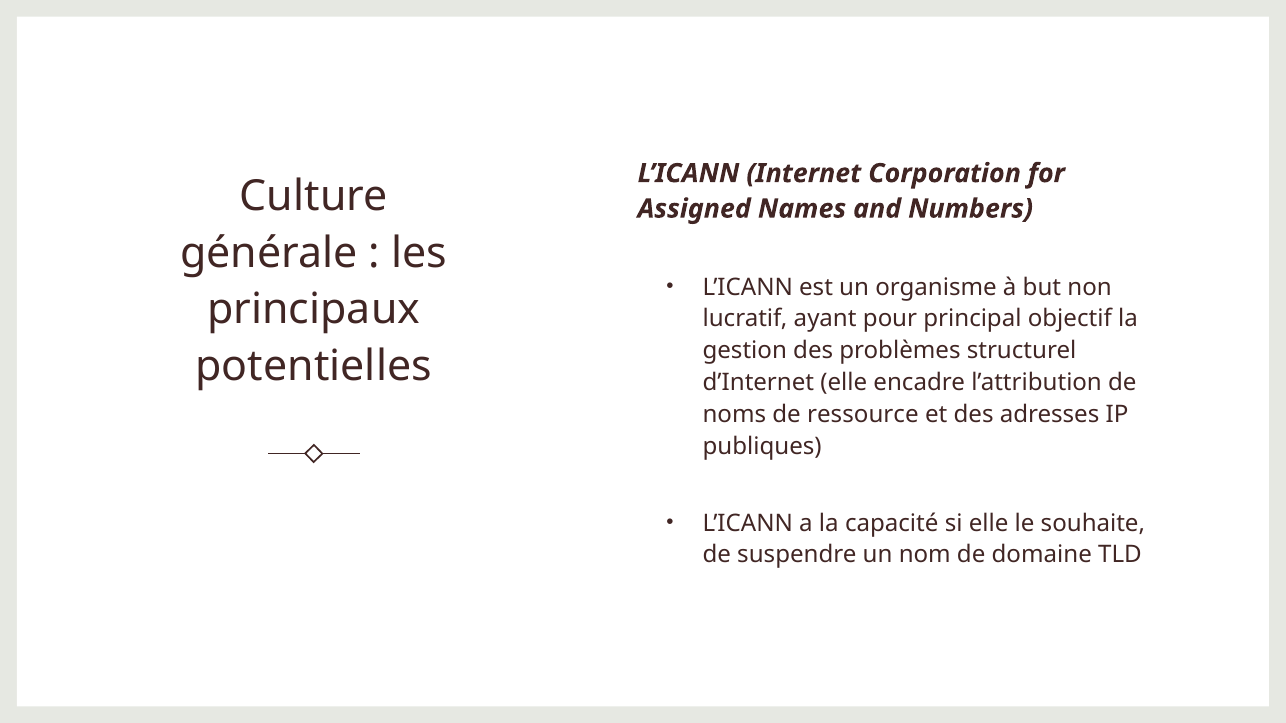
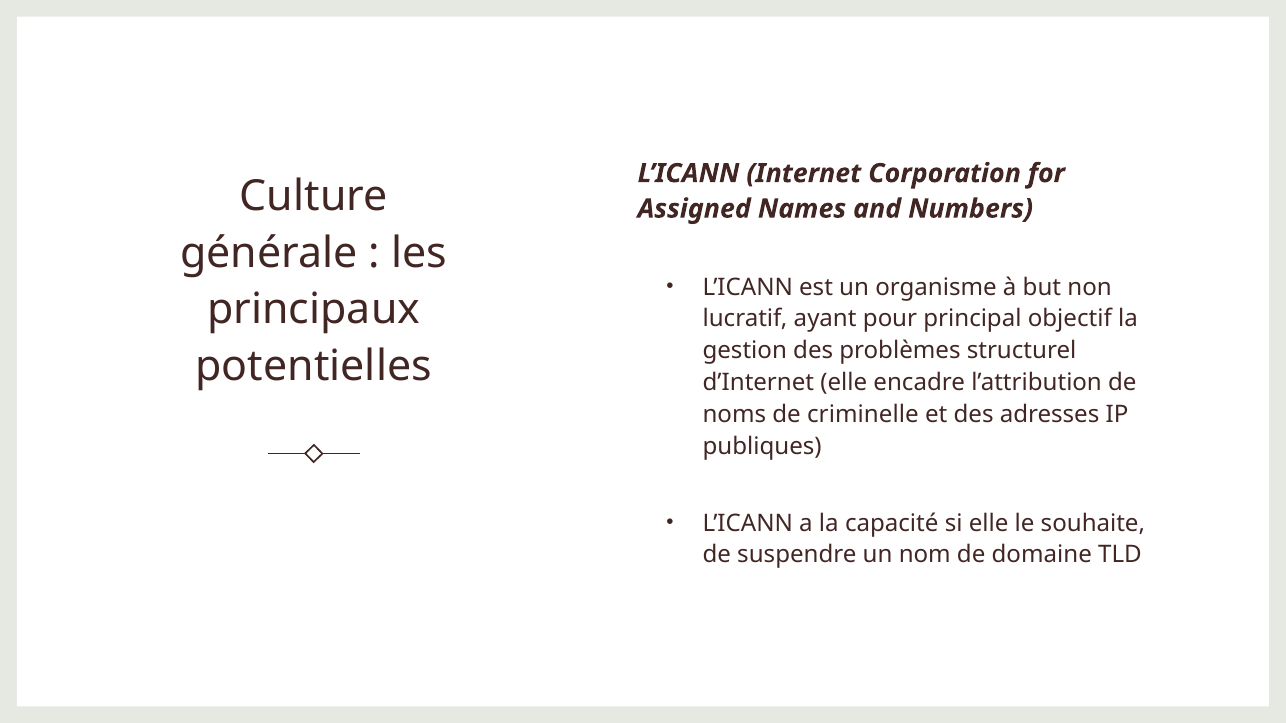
ressource: ressource -> criminelle
